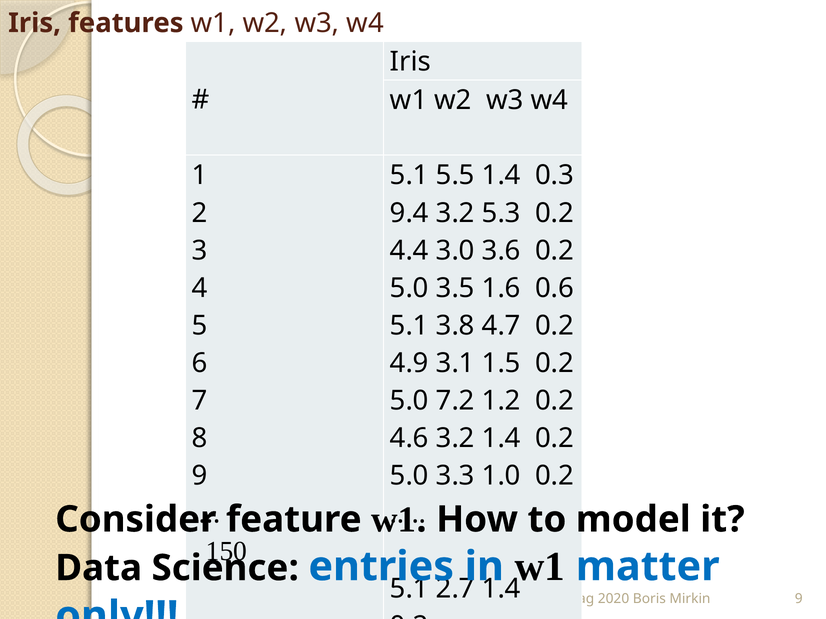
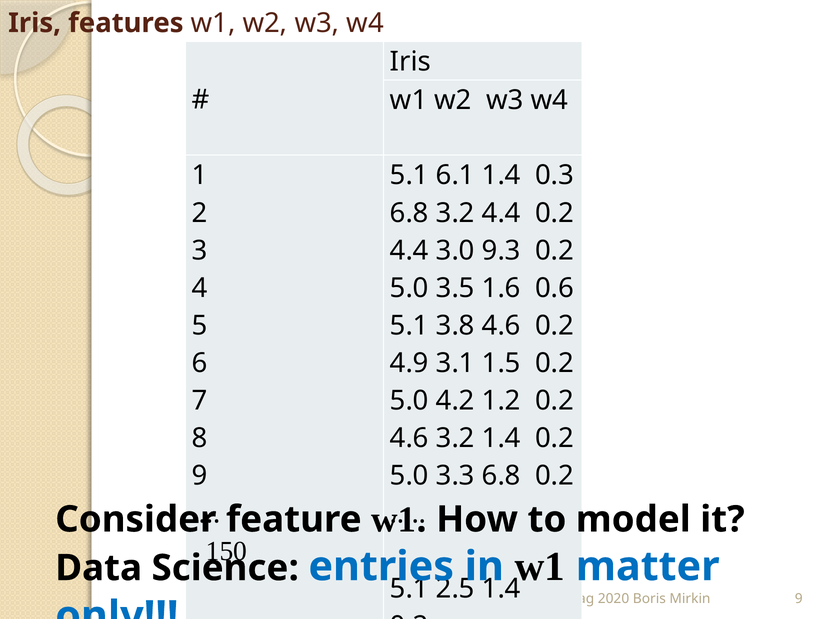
5.5: 5.5 -> 6.1
9.4 at (409, 213): 9.4 -> 6.8
3.2 5.3: 5.3 -> 4.4
3.6: 3.6 -> 9.3
3.8 4.7: 4.7 -> 4.6
7.2: 7.2 -> 4.2
3.3 1.0: 1.0 -> 6.8
2.7: 2.7 -> 2.5
